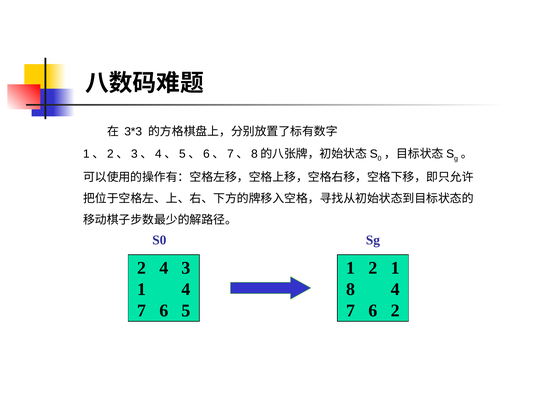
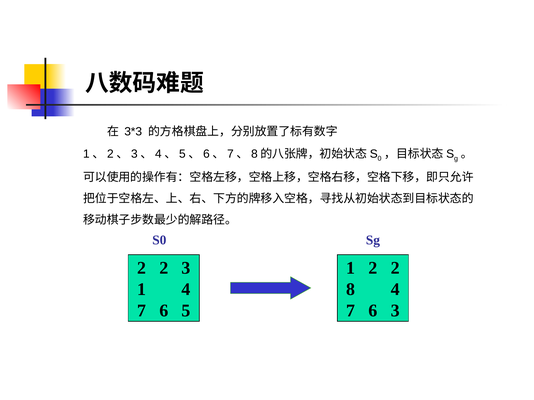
4 at (164, 268): 4 -> 2
1 2 1: 1 -> 2
6 2: 2 -> 3
